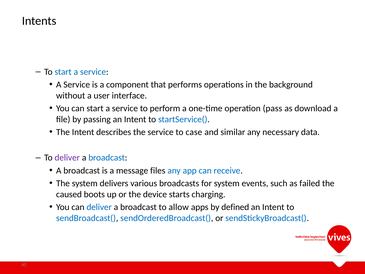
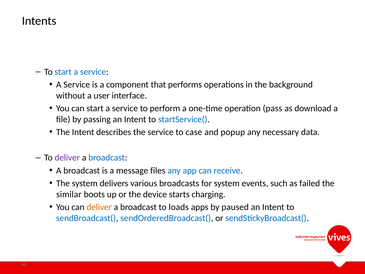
similar: similar -> popup
caused: caused -> similar
deliver at (99, 207) colour: blue -> orange
allow: allow -> loads
defined: defined -> paused
